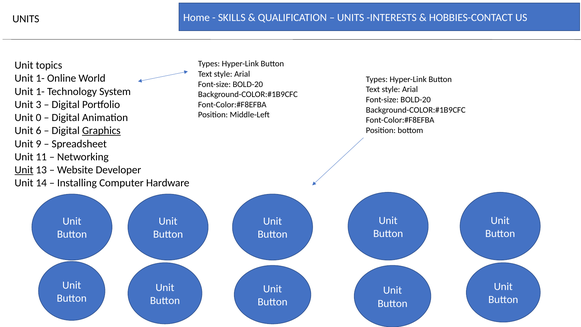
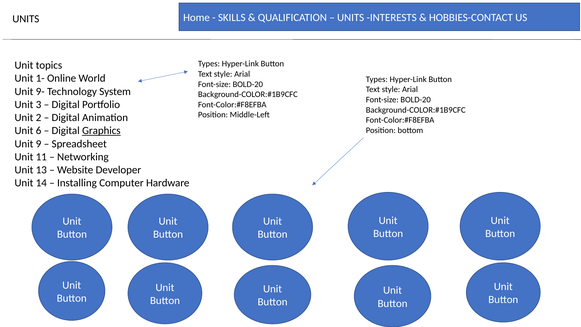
1- at (40, 91): 1- -> 9-
0: 0 -> 2
Unit at (24, 170) underline: present -> none
